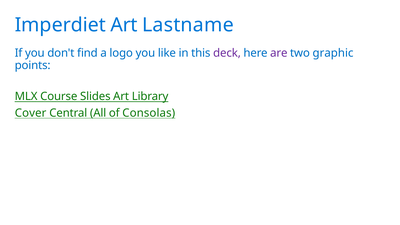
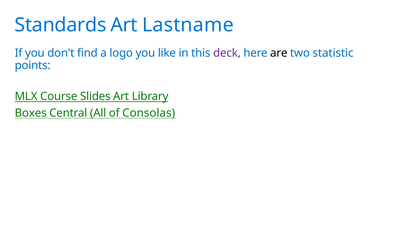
Imperdiet: Imperdiet -> Standards
are colour: purple -> black
graphic: graphic -> statistic
Cover: Cover -> Boxes
